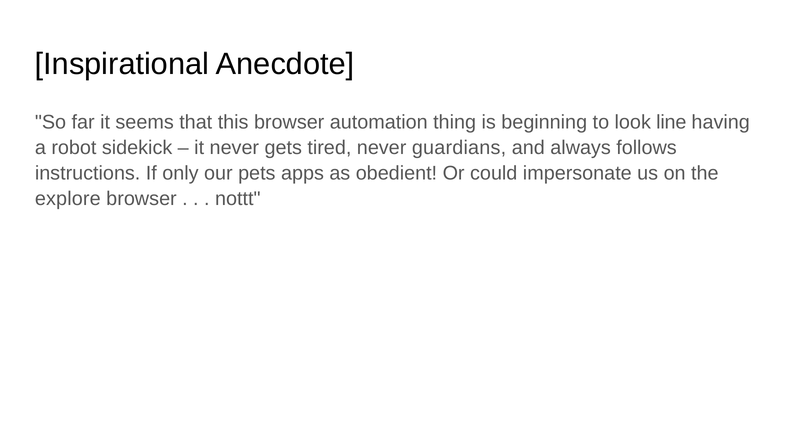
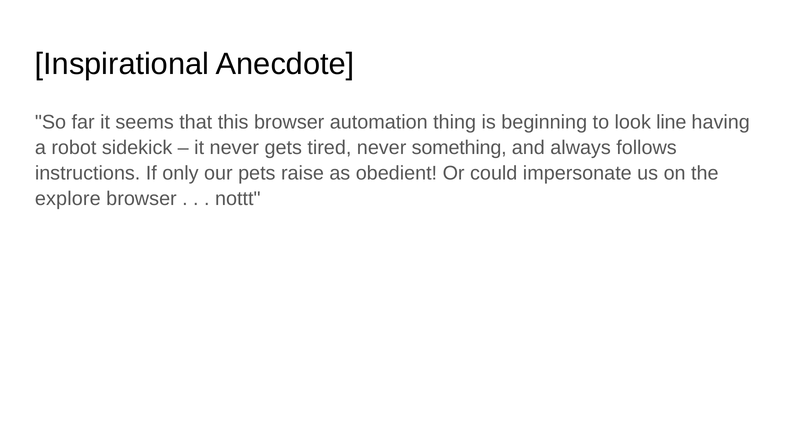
guardians: guardians -> something
apps: apps -> raise
